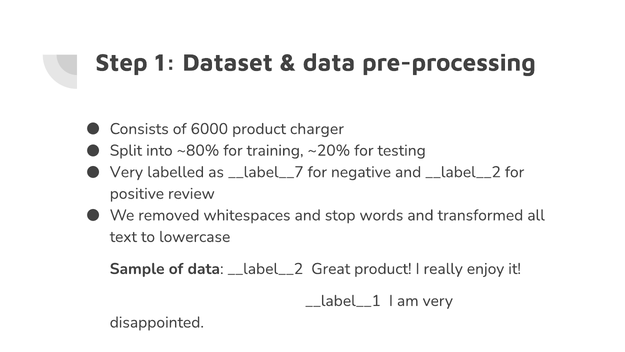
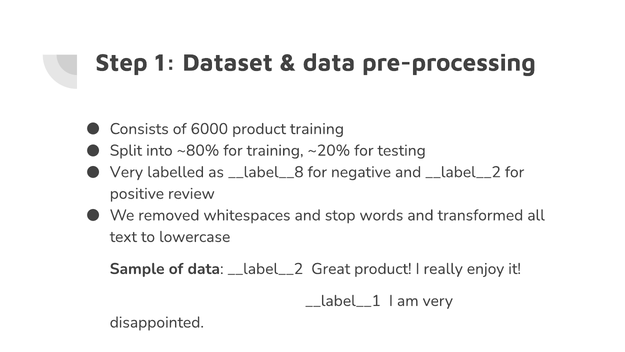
product charger: charger -> training
__label__7: __label__7 -> __label__8
